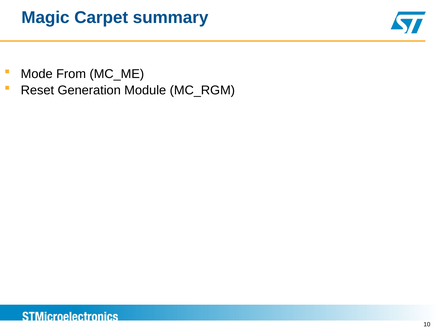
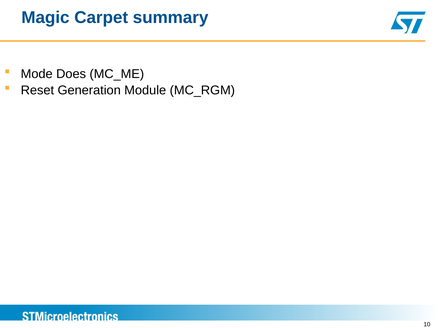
From: From -> Does
